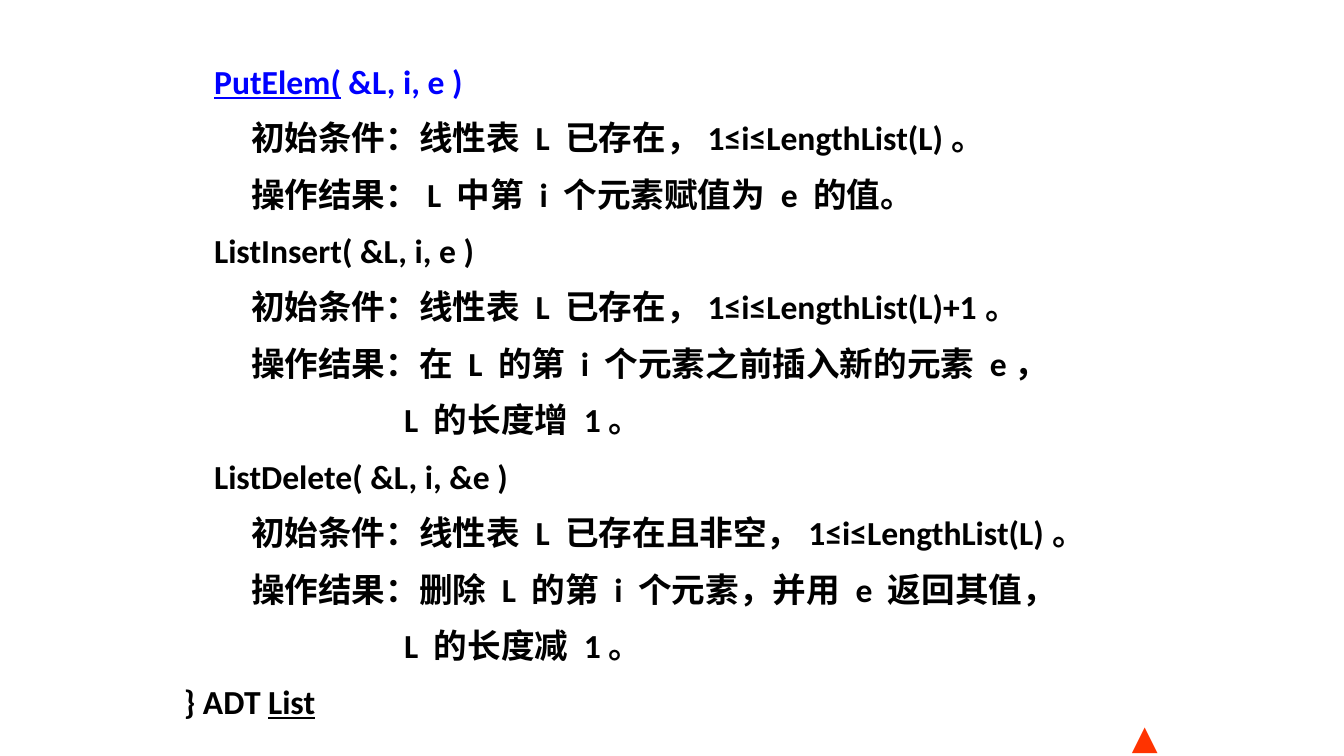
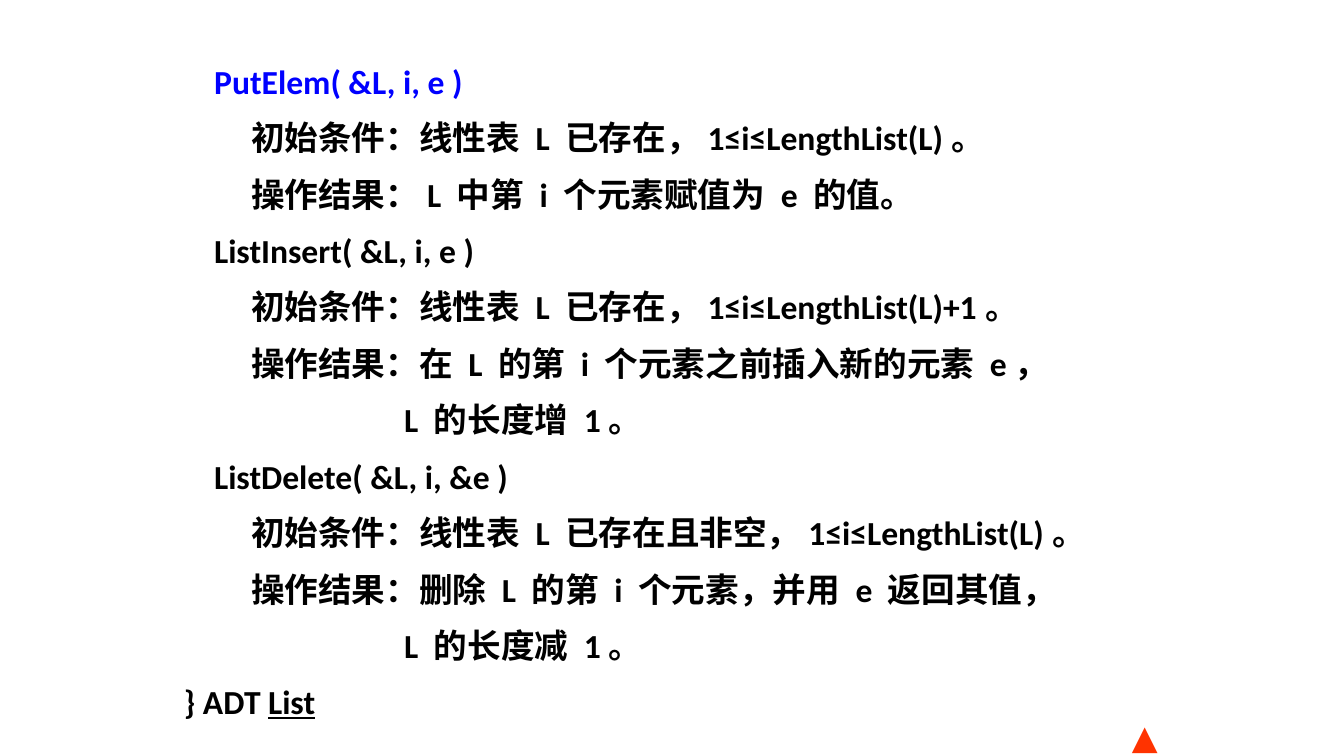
PutElem( underline: present -> none
